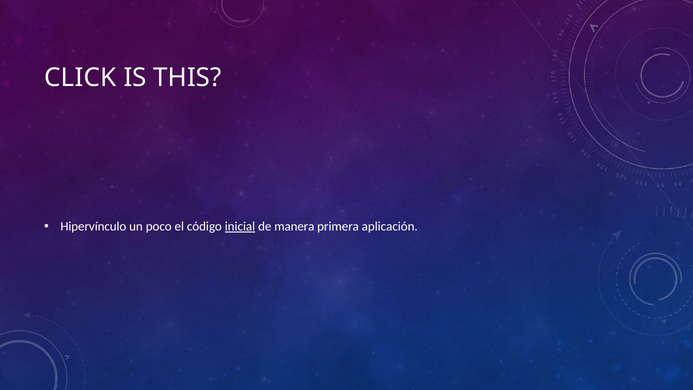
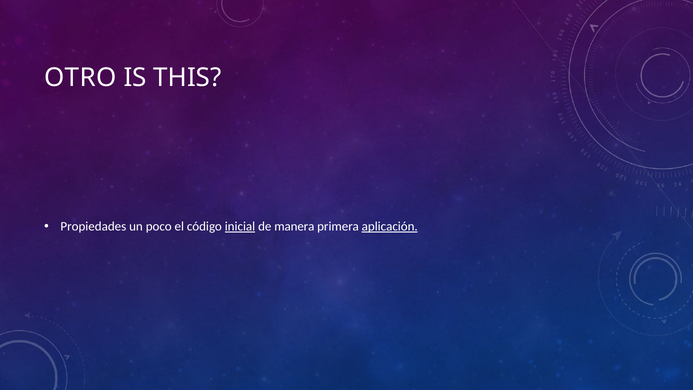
CLICK: CLICK -> OTRO
Hipervínculo: Hipervínculo -> Propiedades
aplicación underline: none -> present
